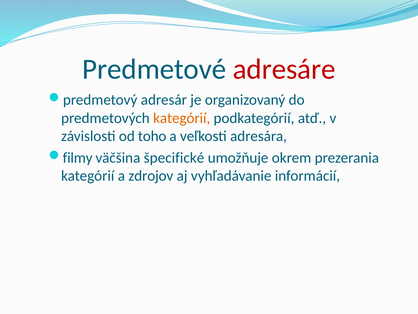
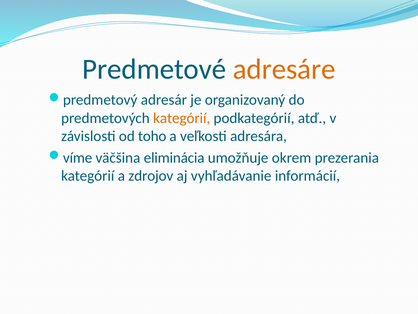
adresáre colour: red -> orange
filmy: filmy -> víme
špecifické: špecifické -> eliminácia
